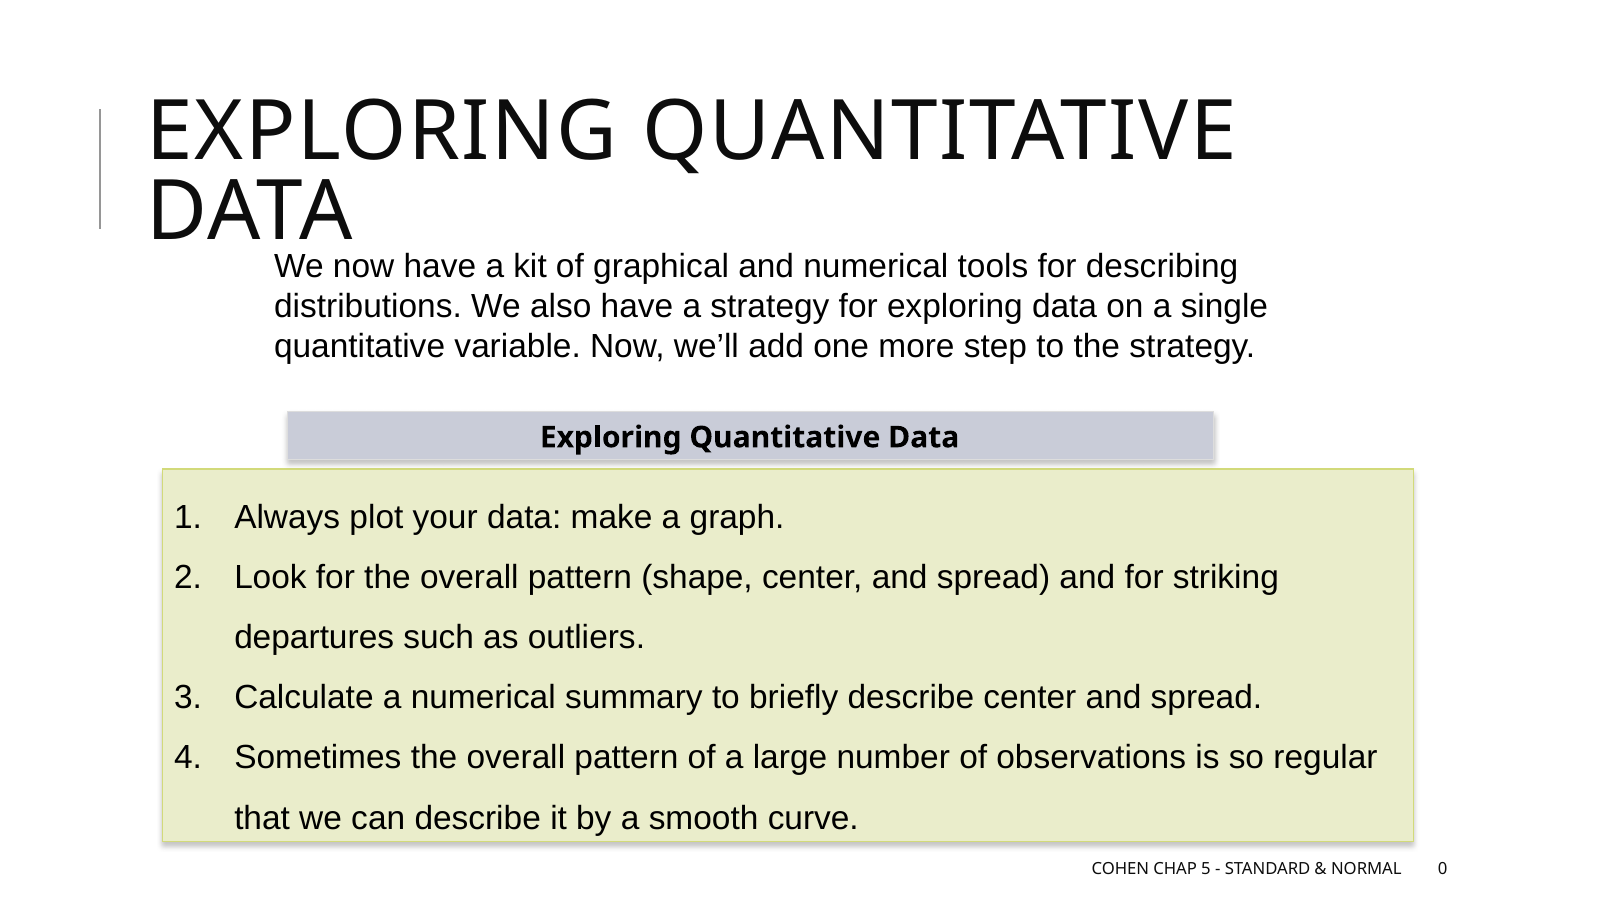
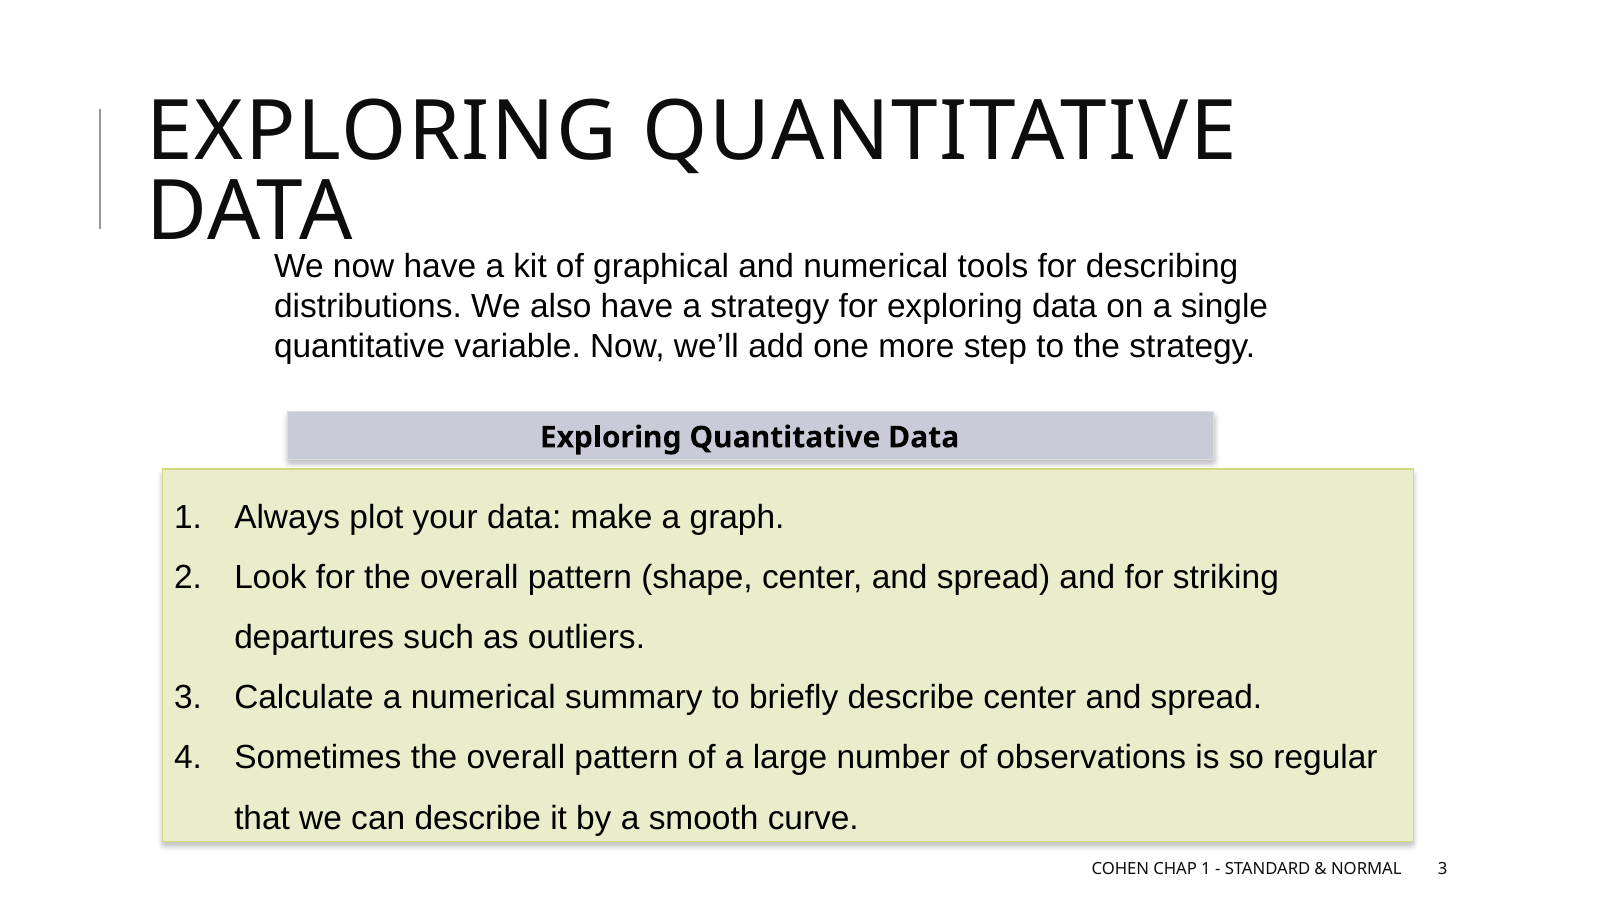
CHAP 5: 5 -> 1
NORMAL 0: 0 -> 3
